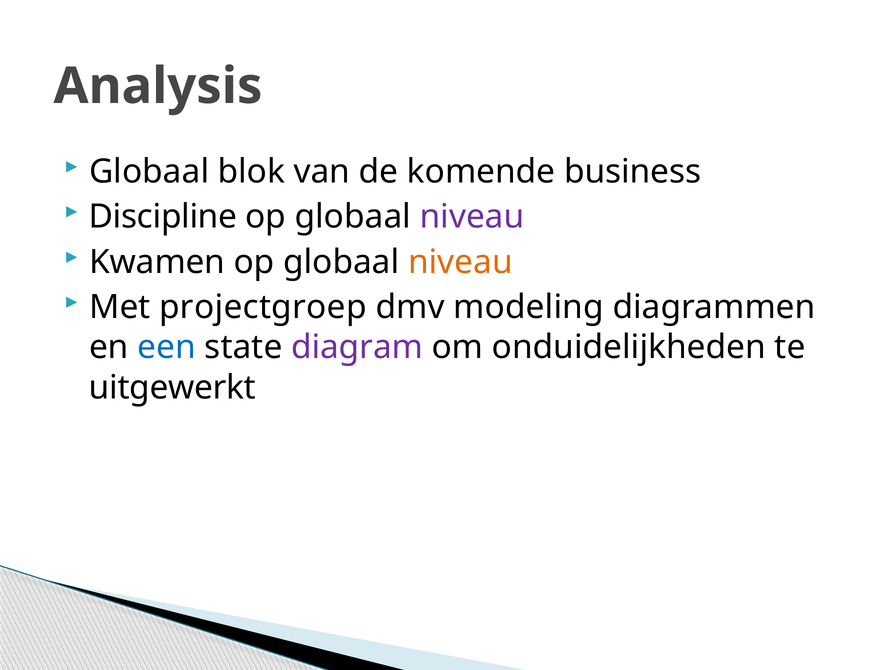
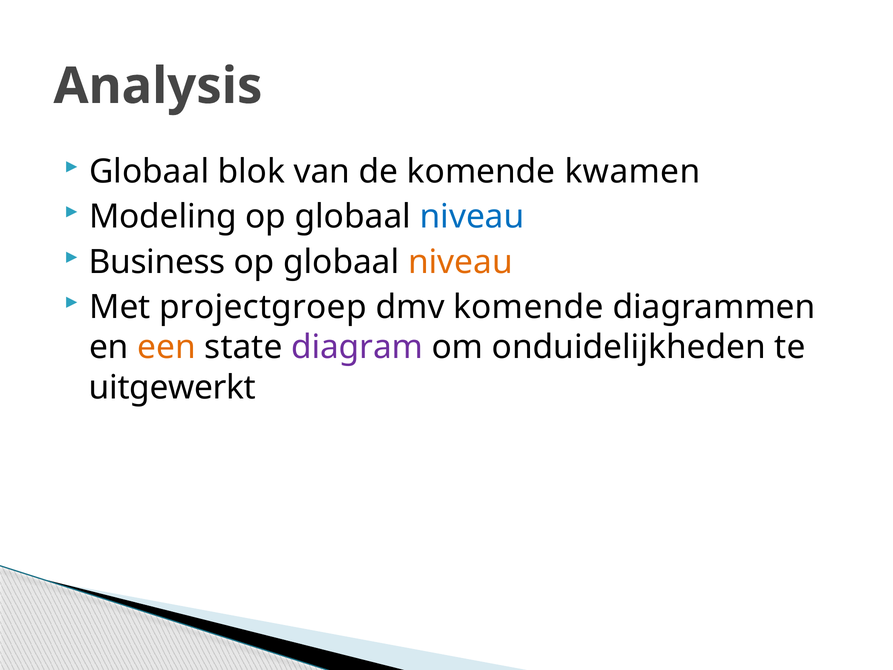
business: business -> kwamen
Discipline: Discipline -> Modeling
niveau at (472, 217) colour: purple -> blue
Kwamen: Kwamen -> Business
dmv modeling: modeling -> komende
een colour: blue -> orange
